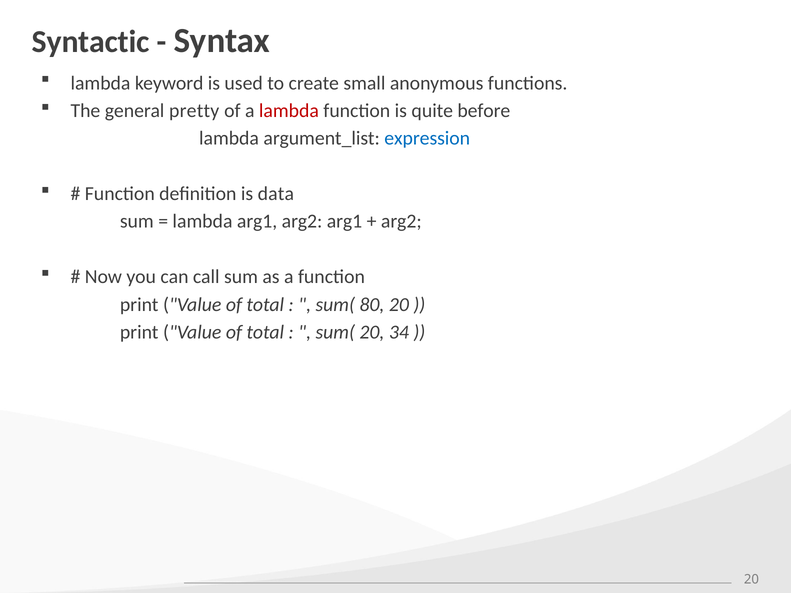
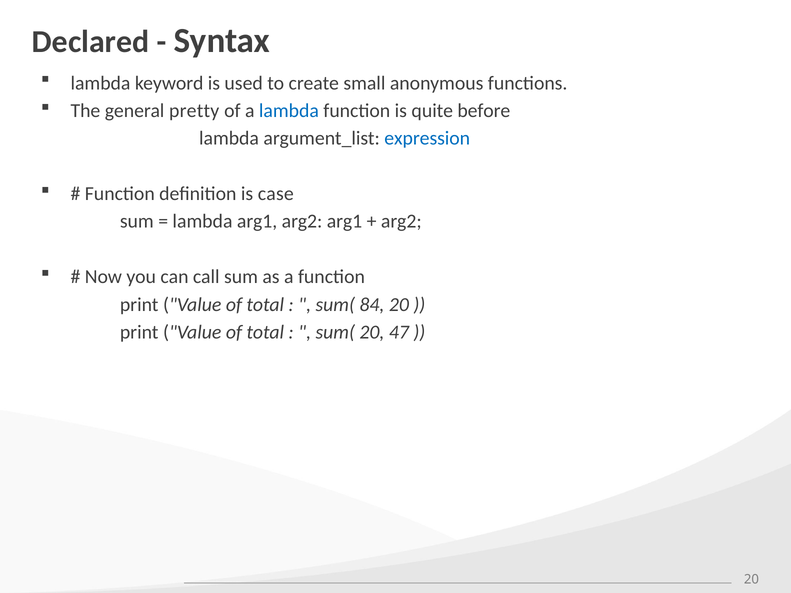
Syntactic: Syntactic -> Declared
lambda at (289, 111) colour: red -> blue
data: data -> case
80: 80 -> 84
34: 34 -> 47
